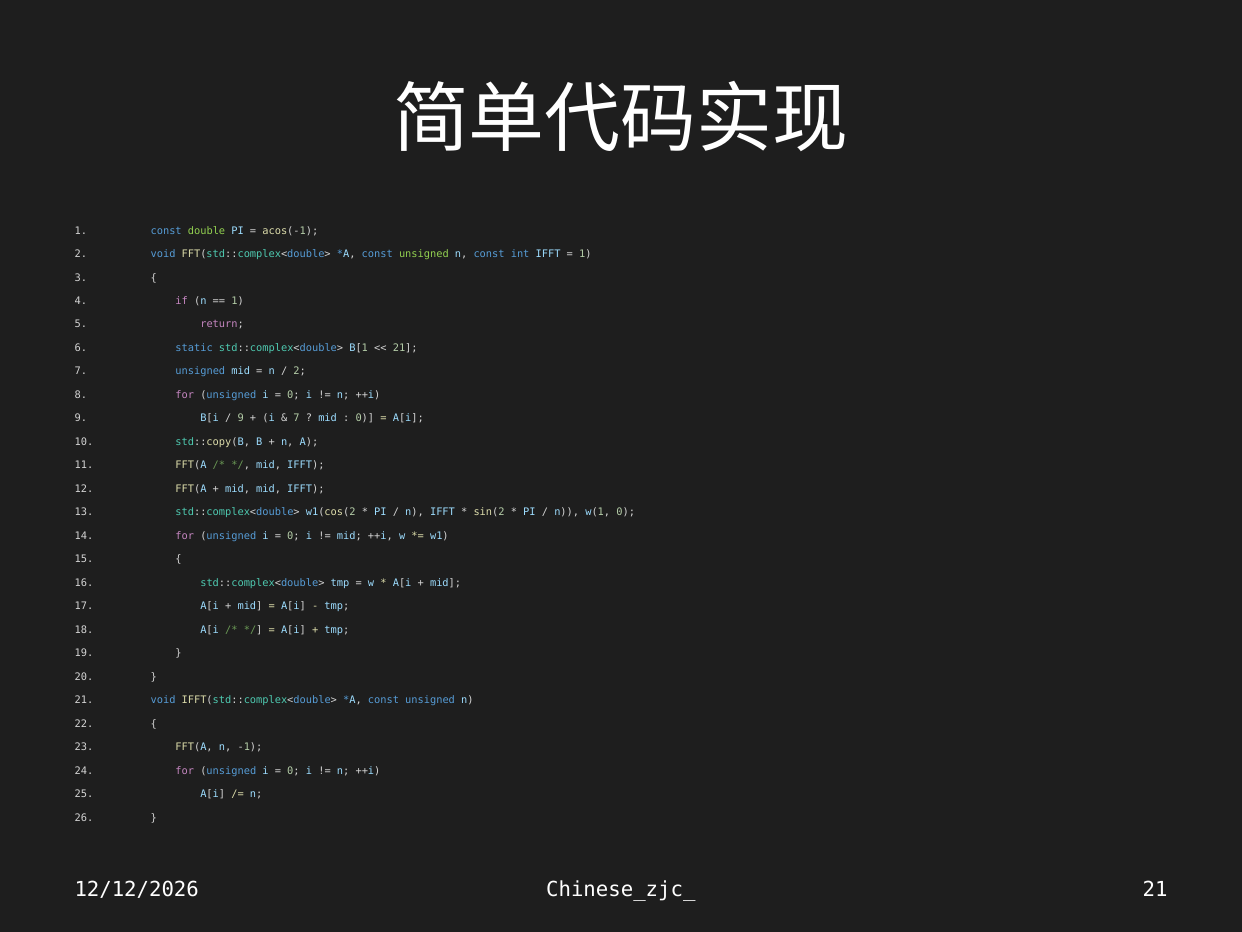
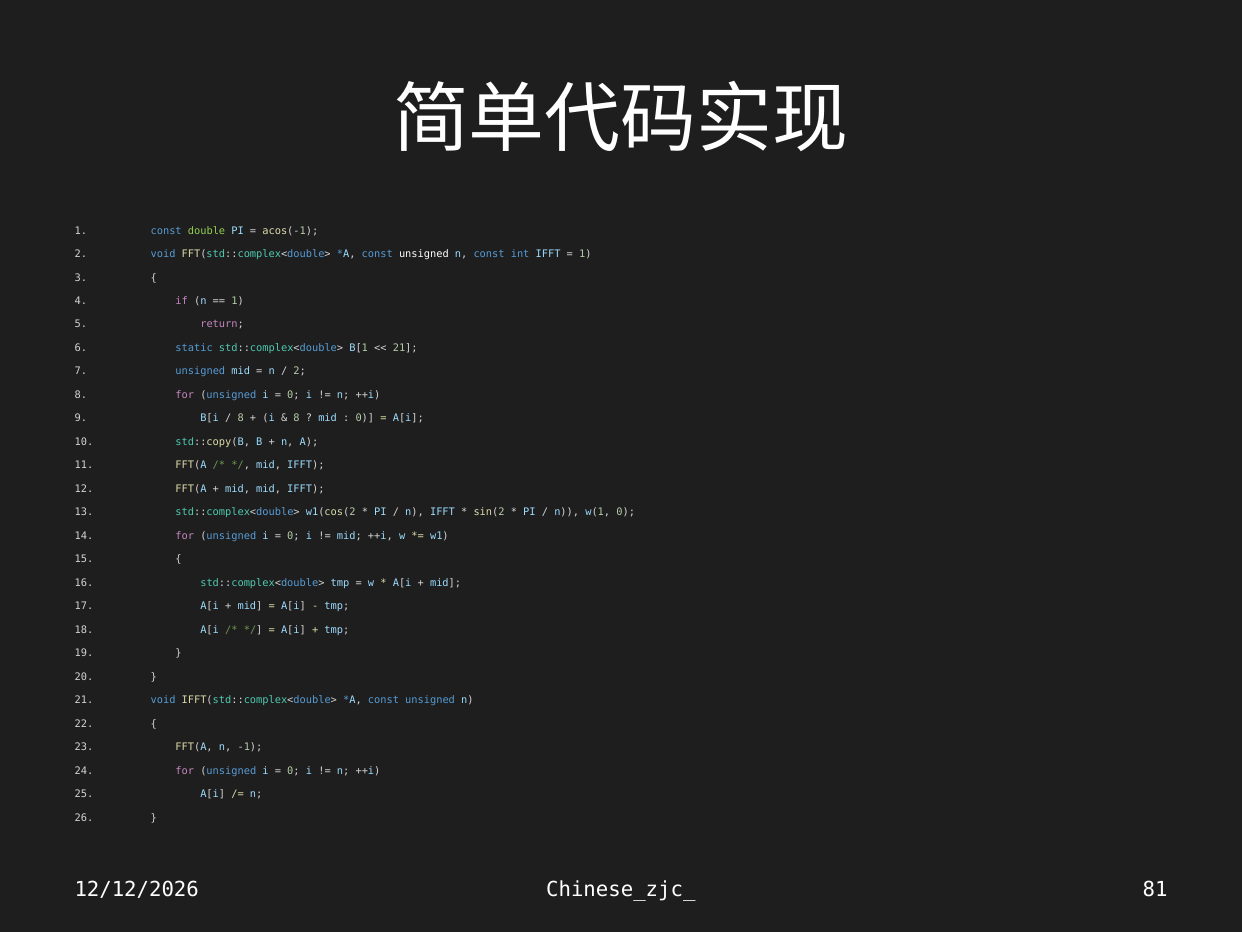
unsigned at (424, 254) colour: light green -> white
9 at (241, 418): 9 -> 8
7 at (297, 418): 7 -> 8
Chinese_zjc_ 21: 21 -> 81
